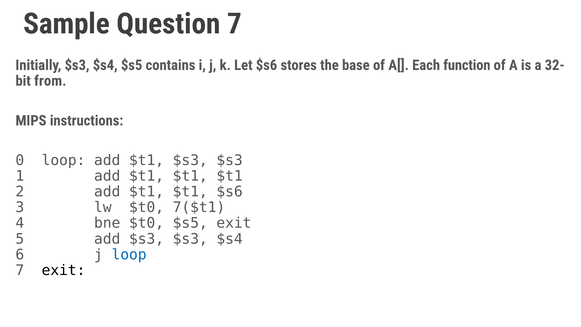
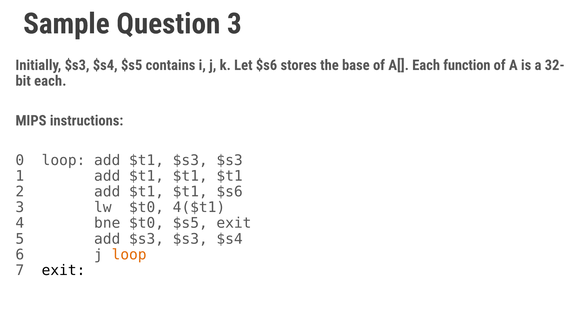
Question 7: 7 -> 3
from at (50, 81): from -> each
7($t1: 7($t1 -> 4($t1
loop at (129, 254) colour: blue -> orange
